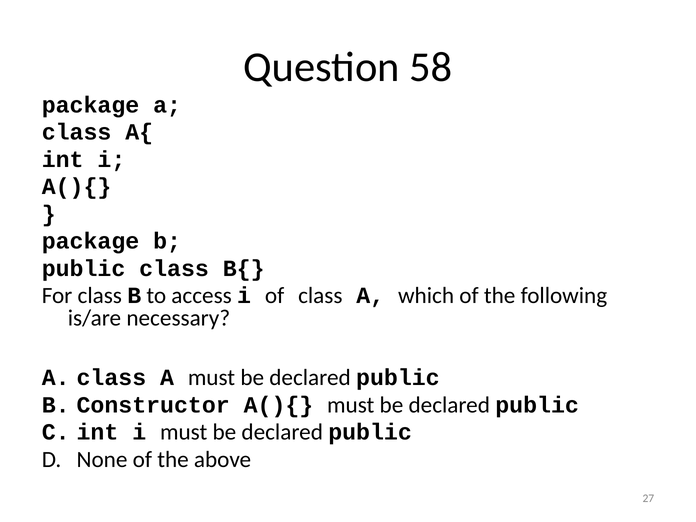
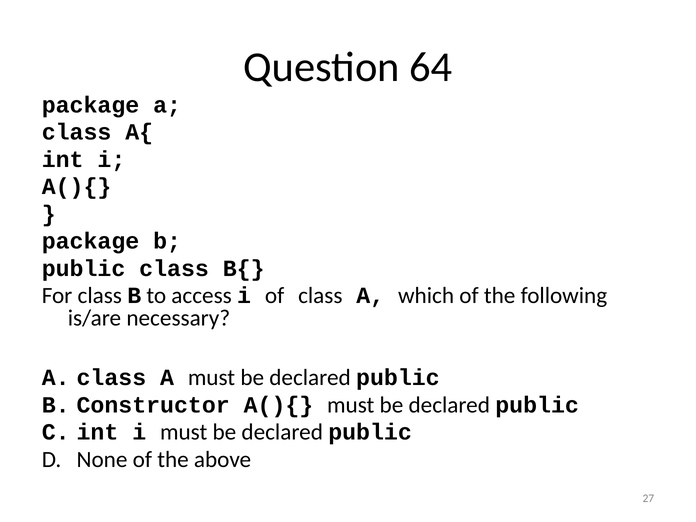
58: 58 -> 64
